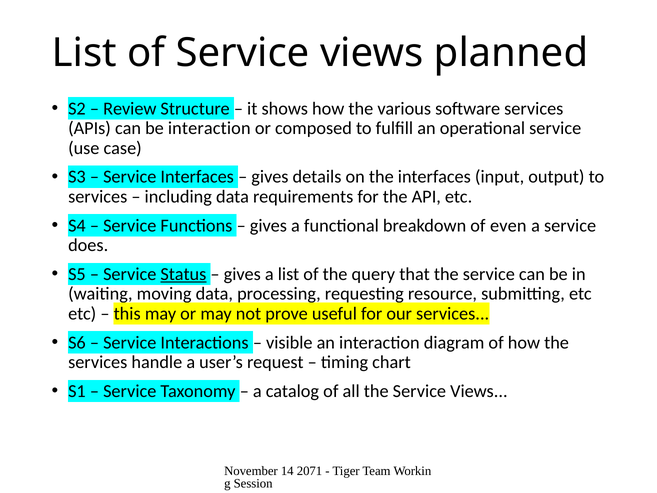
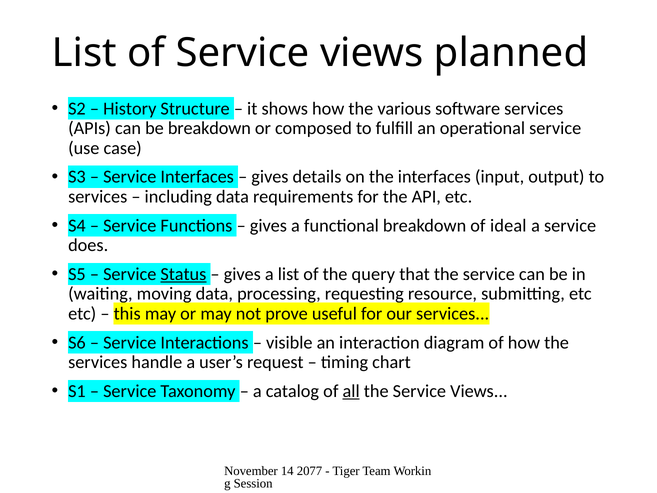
Review: Review -> History
be interaction: interaction -> breakdown
even: even -> ideal
all underline: none -> present
2071: 2071 -> 2077
